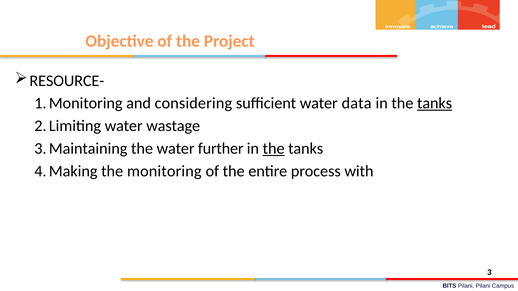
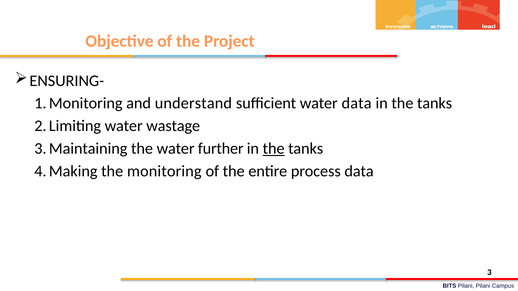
RESOURCE-: RESOURCE- -> ENSURING-
considering: considering -> understand
tanks at (435, 103) underline: present -> none
process with: with -> data
